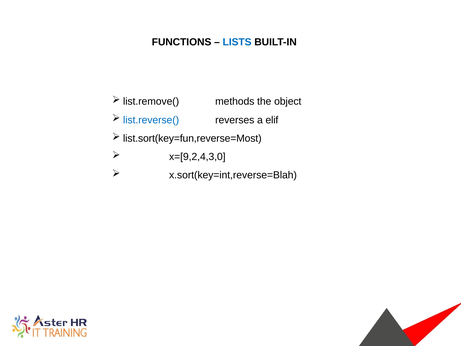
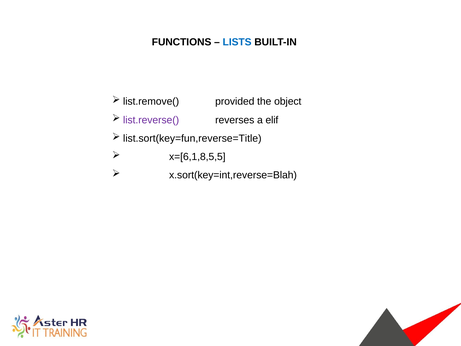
methods: methods -> provided
list.reverse( colour: blue -> purple
list.sort(key=fun,reverse=Most: list.sort(key=fun,reverse=Most -> list.sort(key=fun,reverse=Title
x=[9,2,4,3,0: x=[9,2,4,3,0 -> x=[6,1,8,5,5
